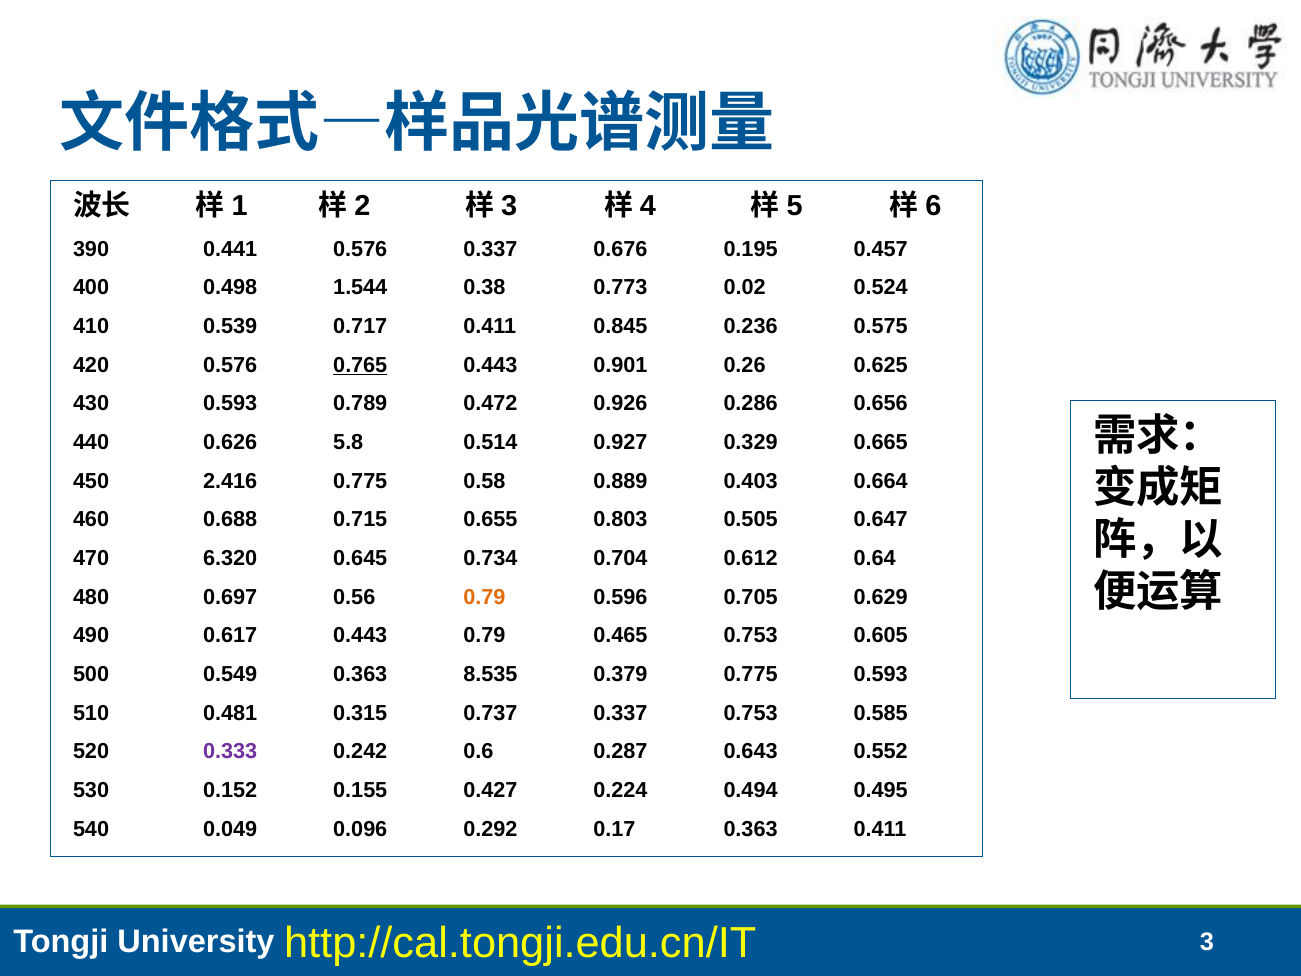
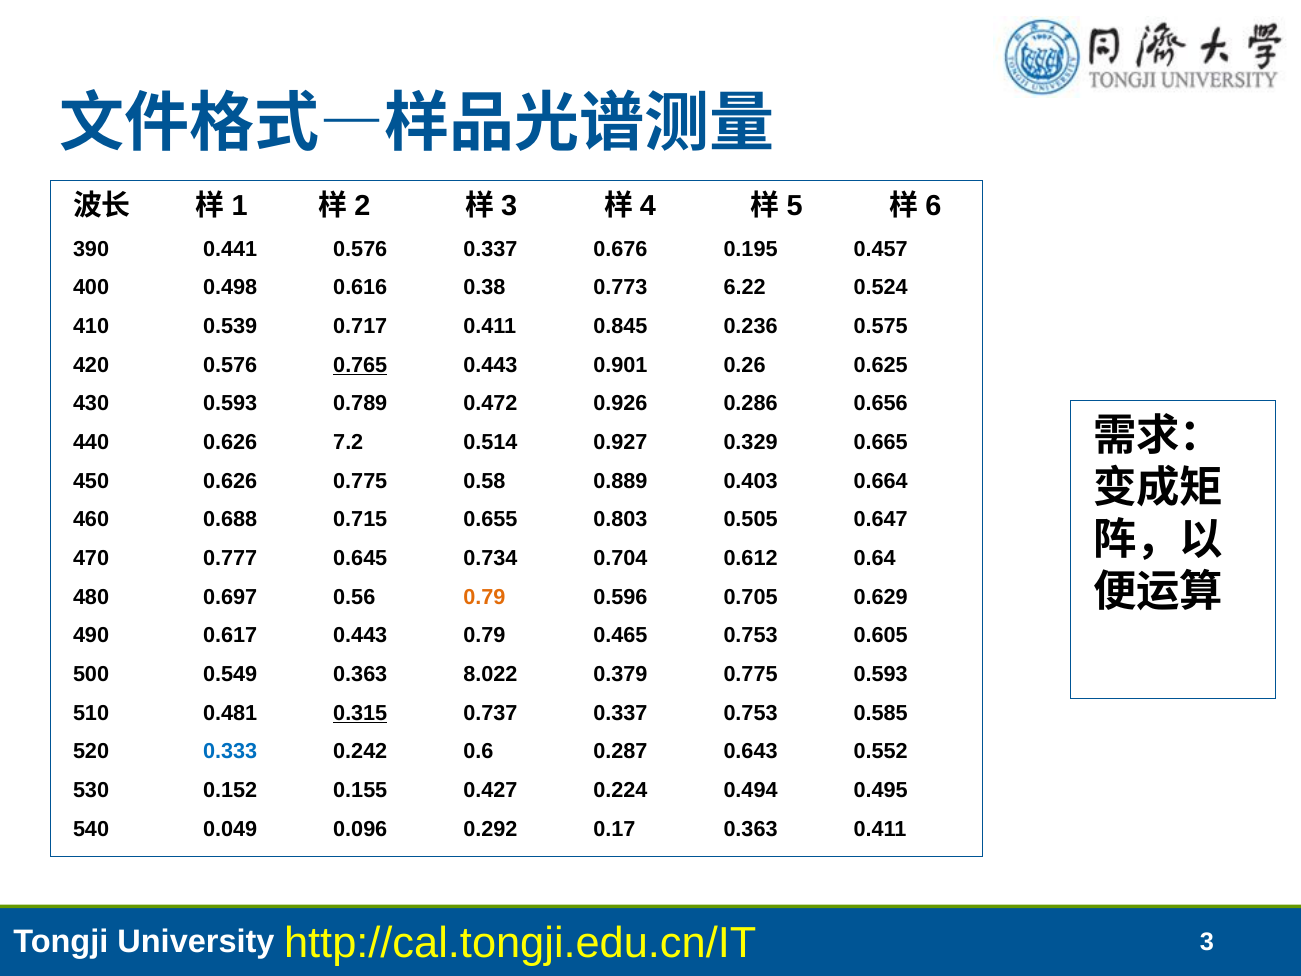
1.544: 1.544 -> 0.616
0.02: 0.02 -> 6.22
5.8: 5.8 -> 7.2
450 2.416: 2.416 -> 0.626
6.320: 6.320 -> 0.777
8.535: 8.535 -> 8.022
0.315 underline: none -> present
0.333 colour: purple -> blue
